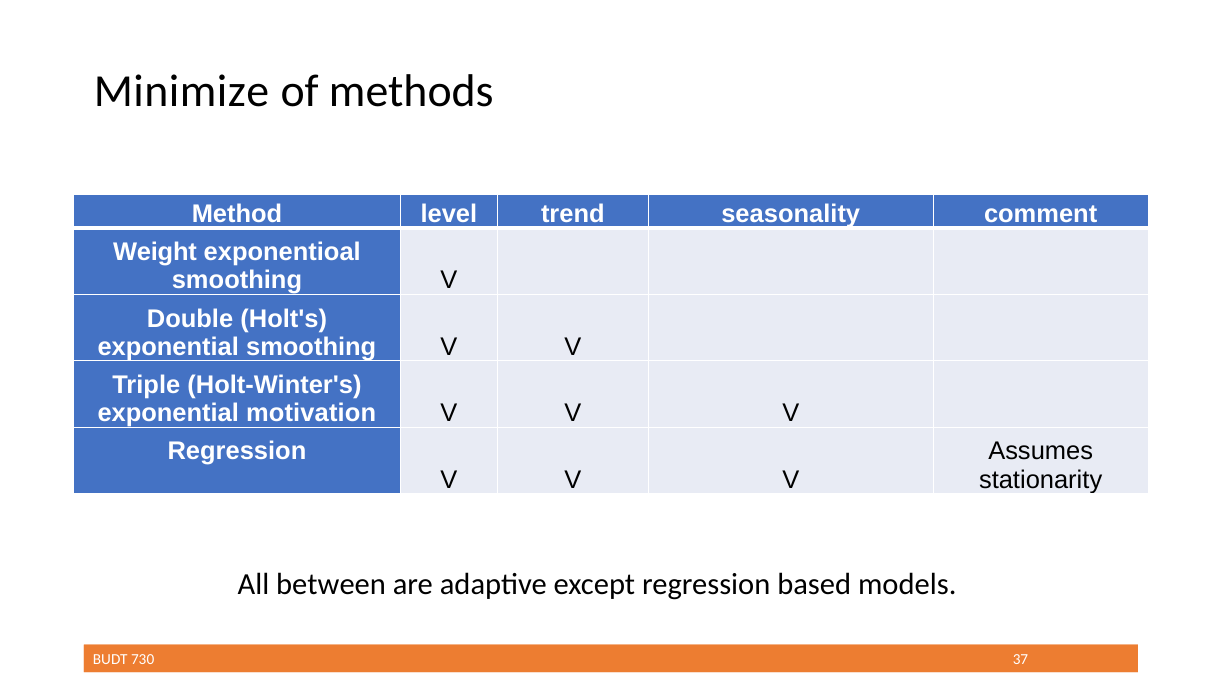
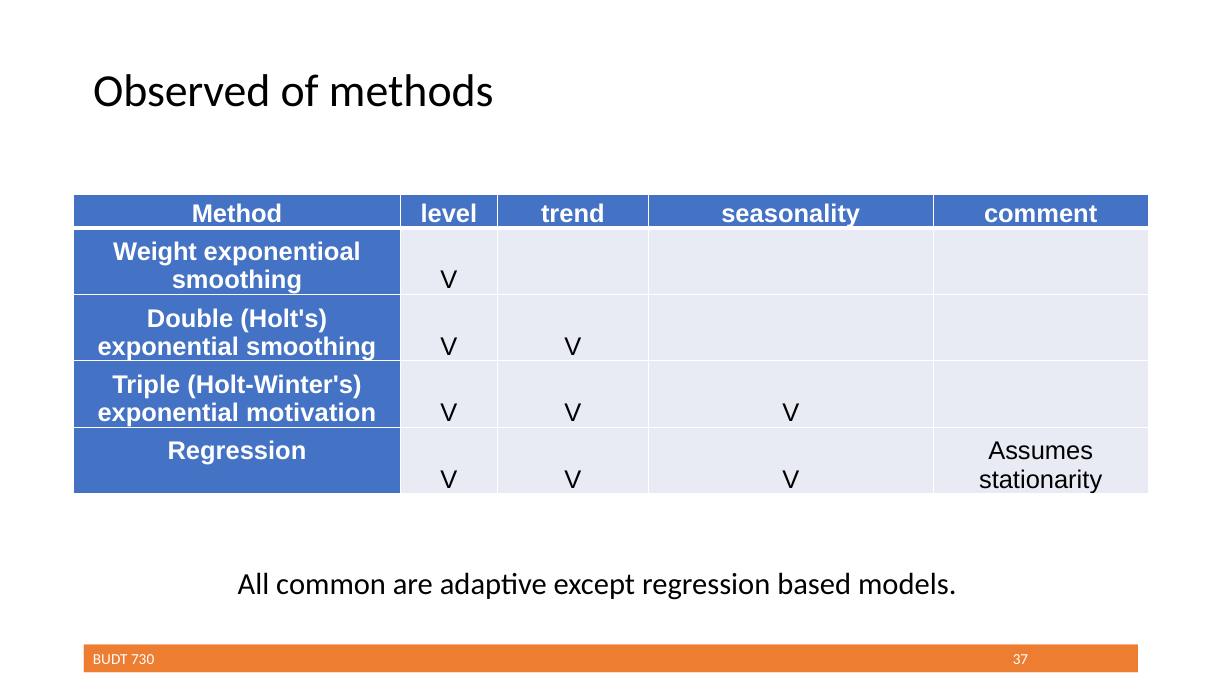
Minimize: Minimize -> Observed
between: between -> common
